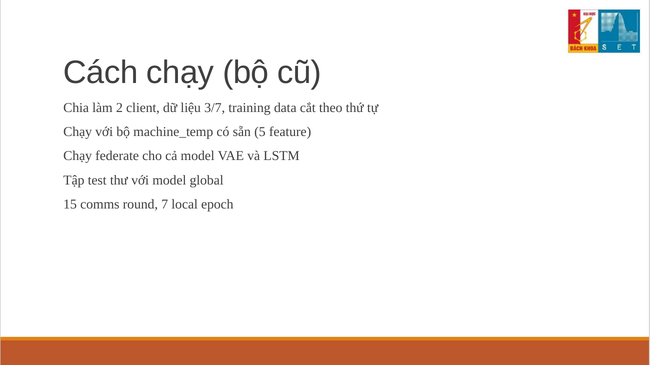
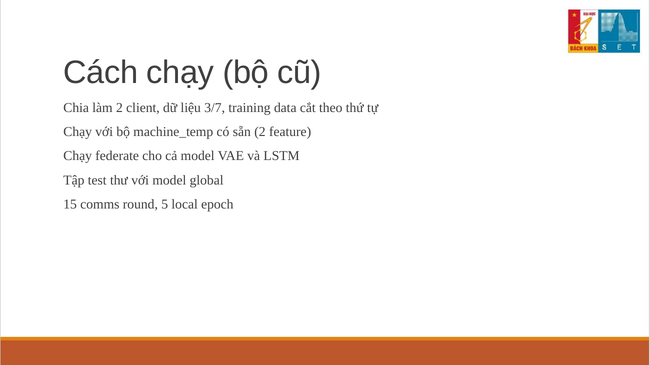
sẵn 5: 5 -> 2
7: 7 -> 5
